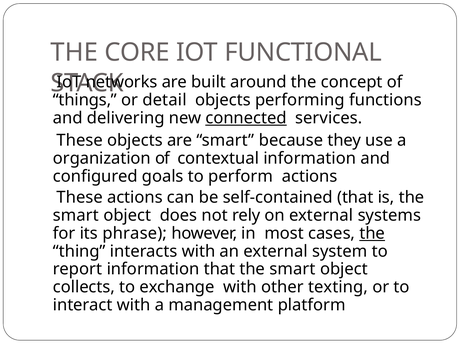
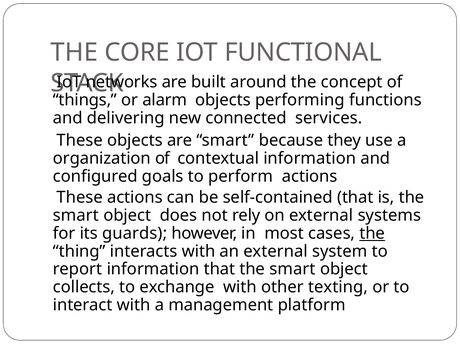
detail: detail -> alarm
connected underline: present -> none
phrase: phrase -> guards
